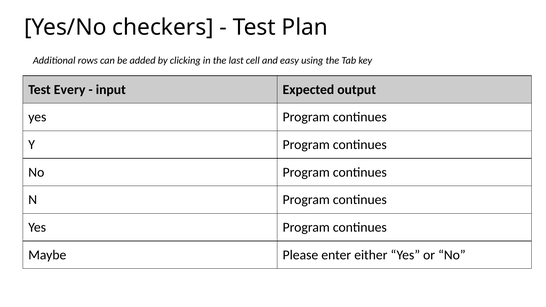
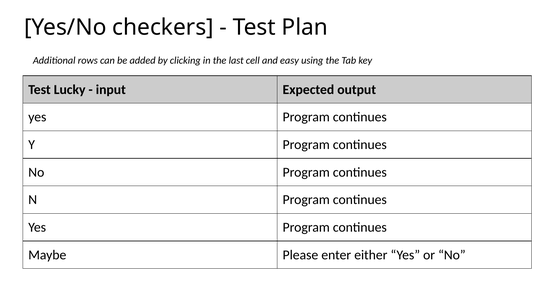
Every: Every -> Lucky
